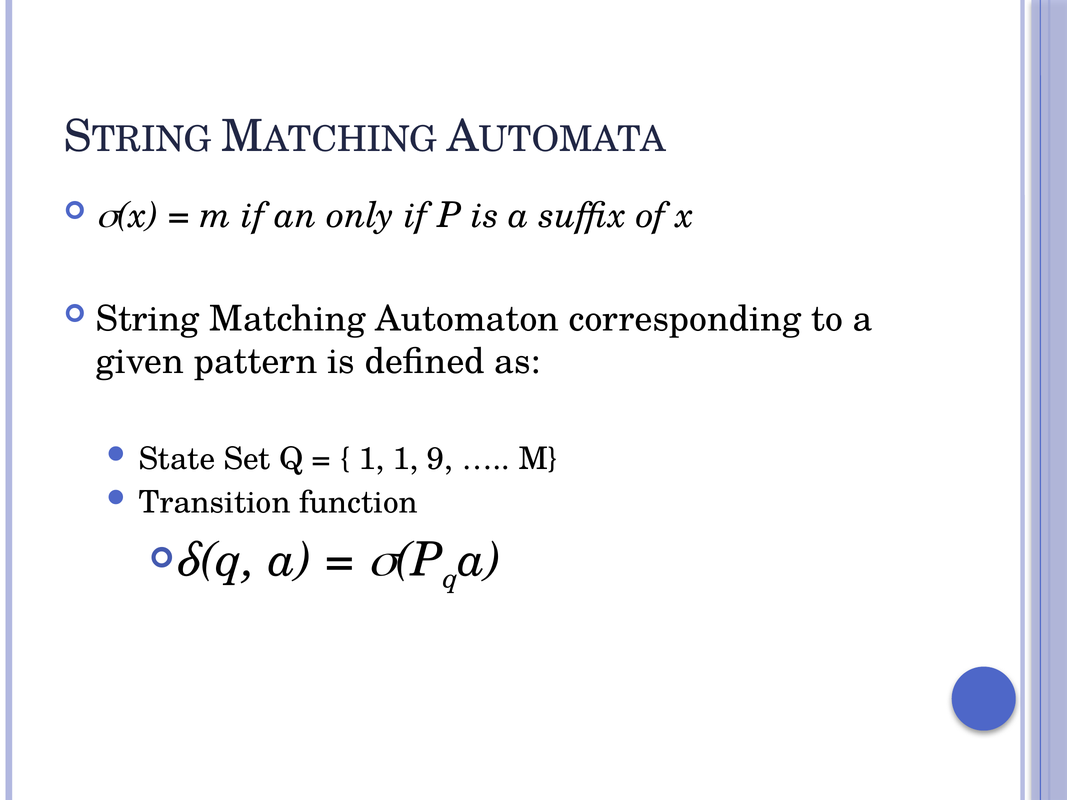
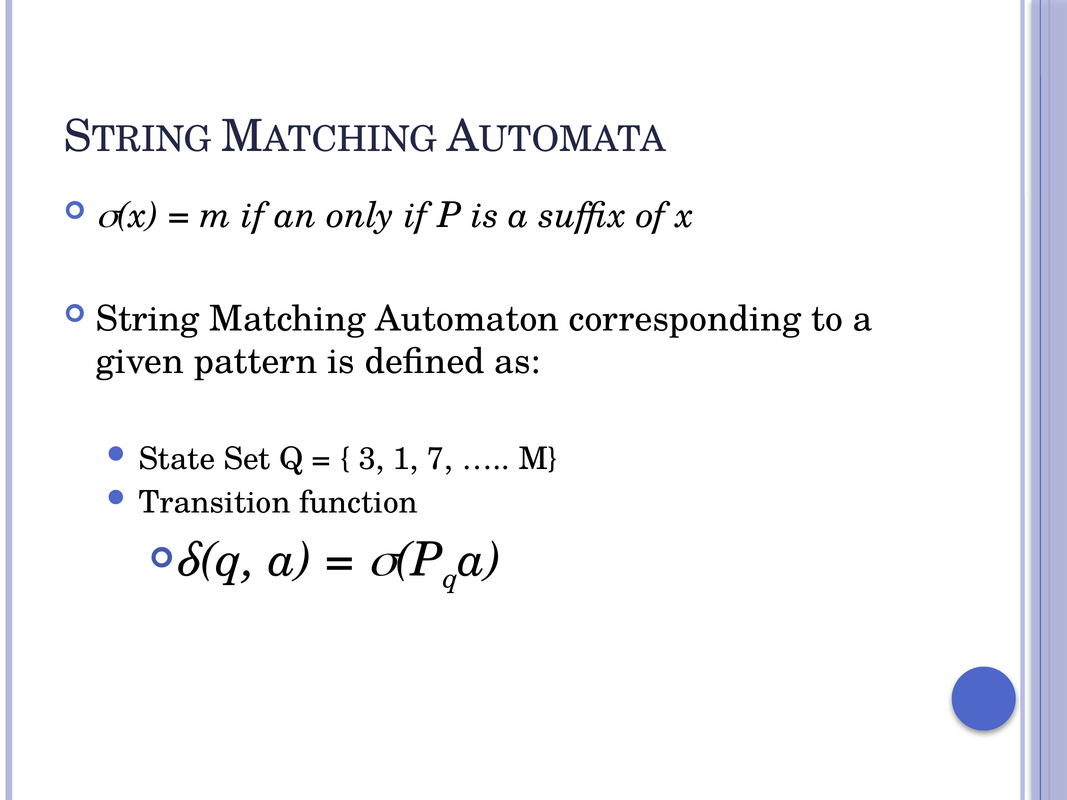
1 at (371, 459): 1 -> 3
9: 9 -> 7
